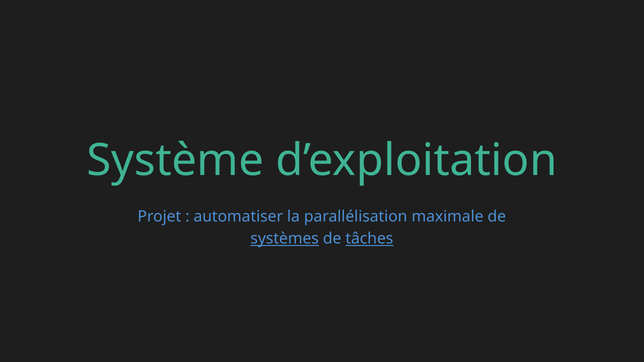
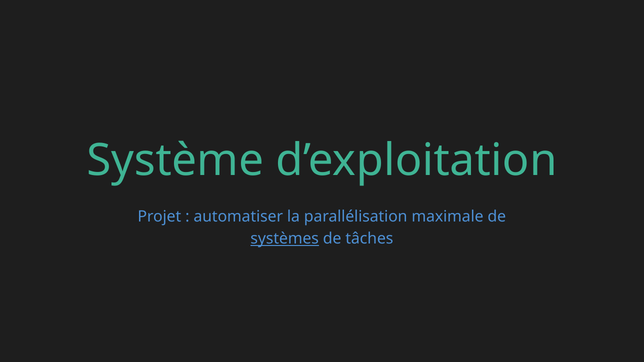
tâches underline: present -> none
